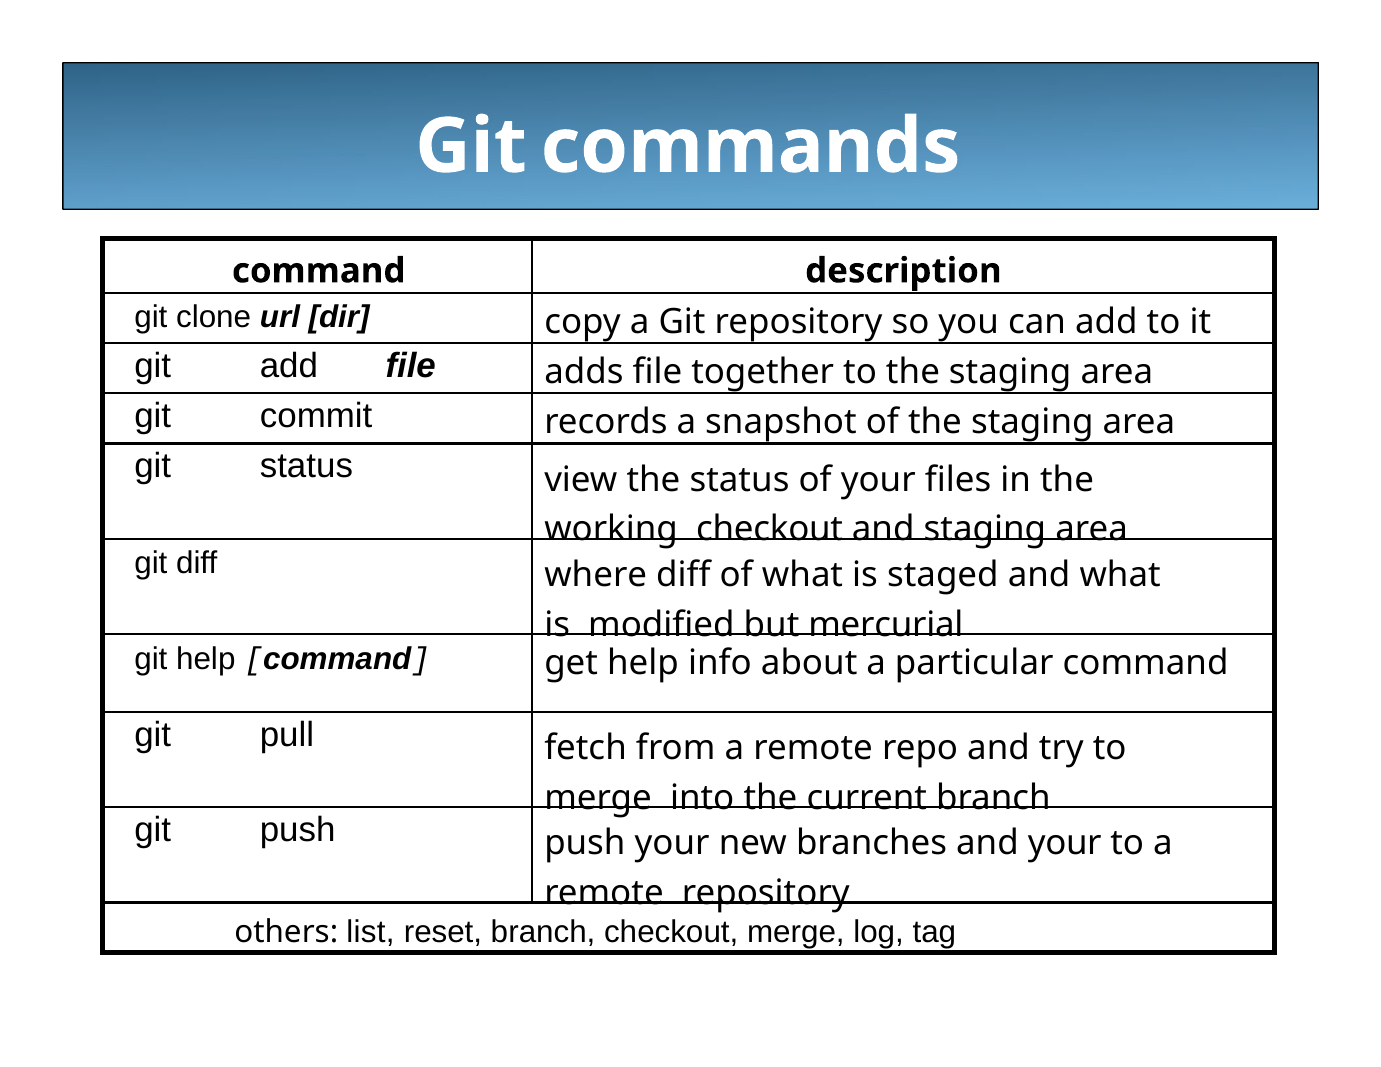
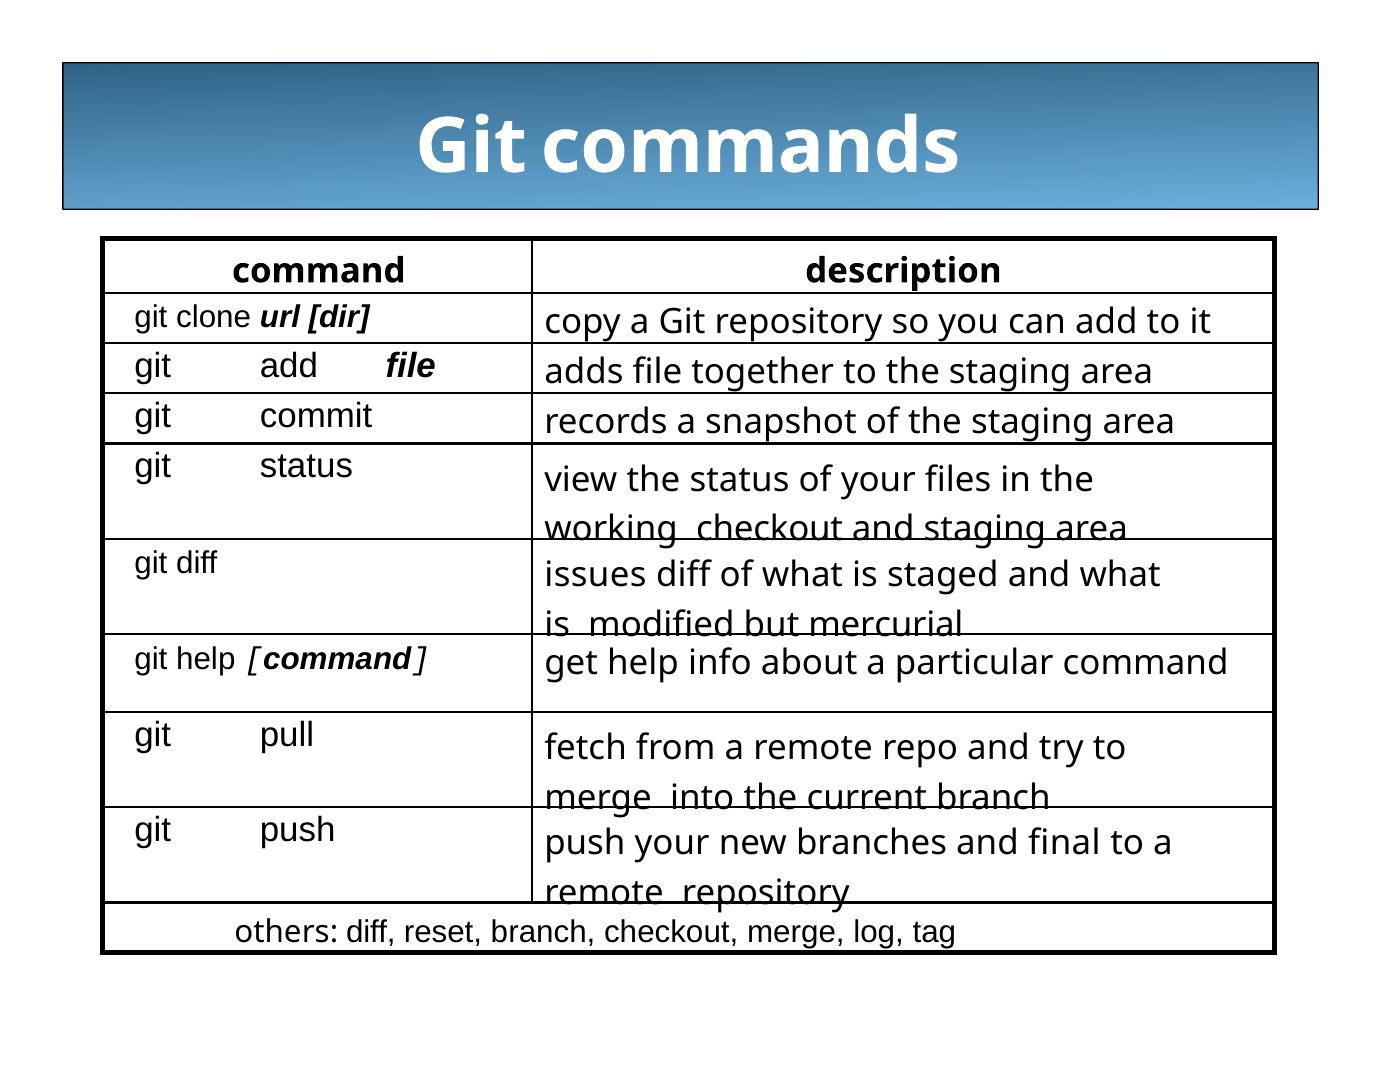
where: where -> issues
and your: your -> final
others list: list -> diff
